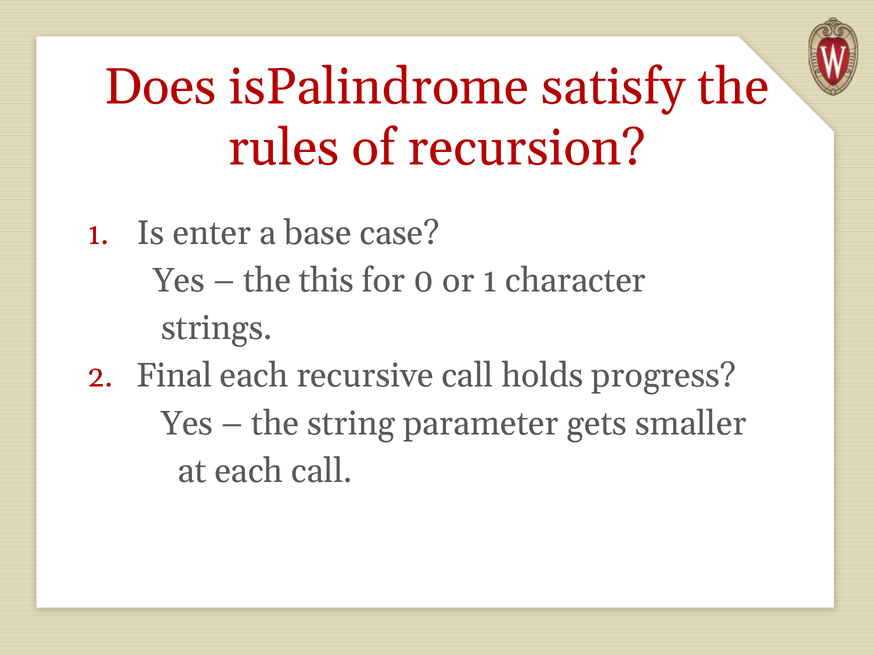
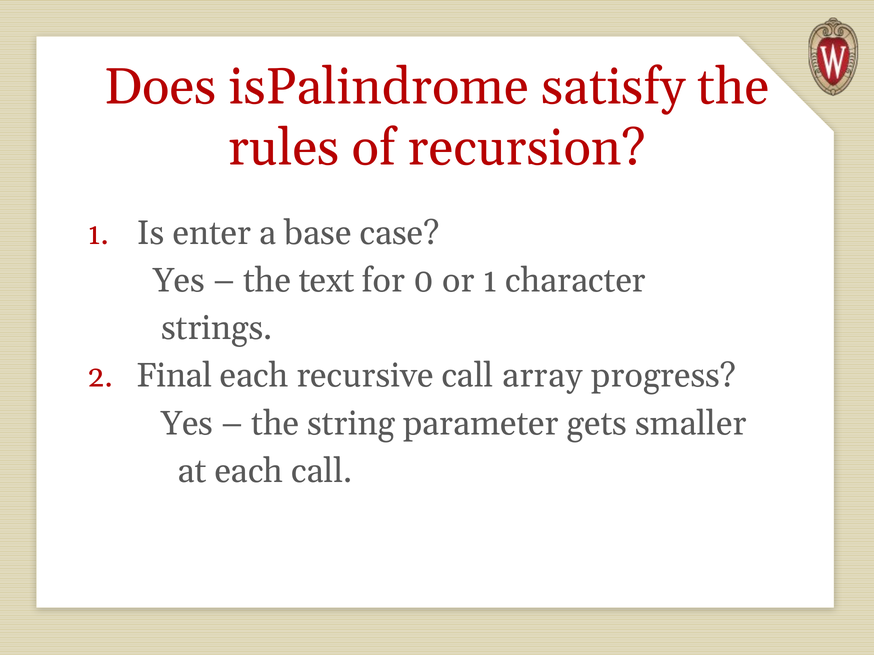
this: this -> text
holds: holds -> array
